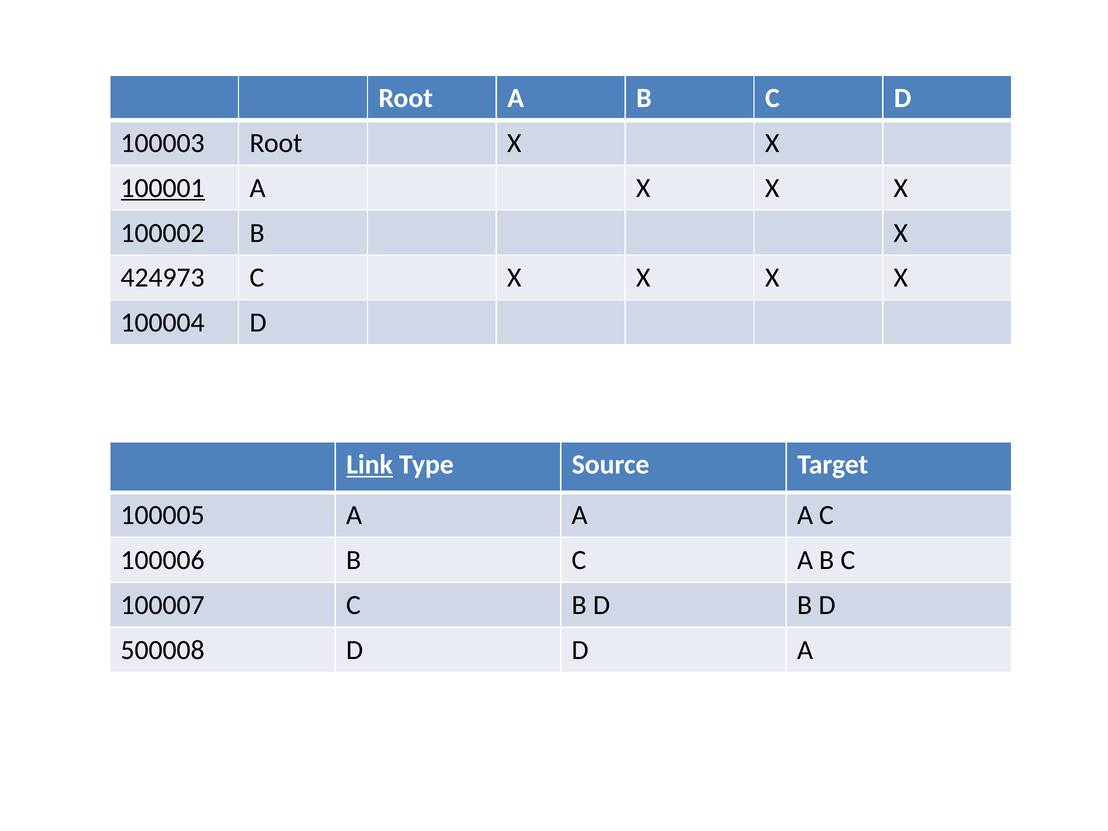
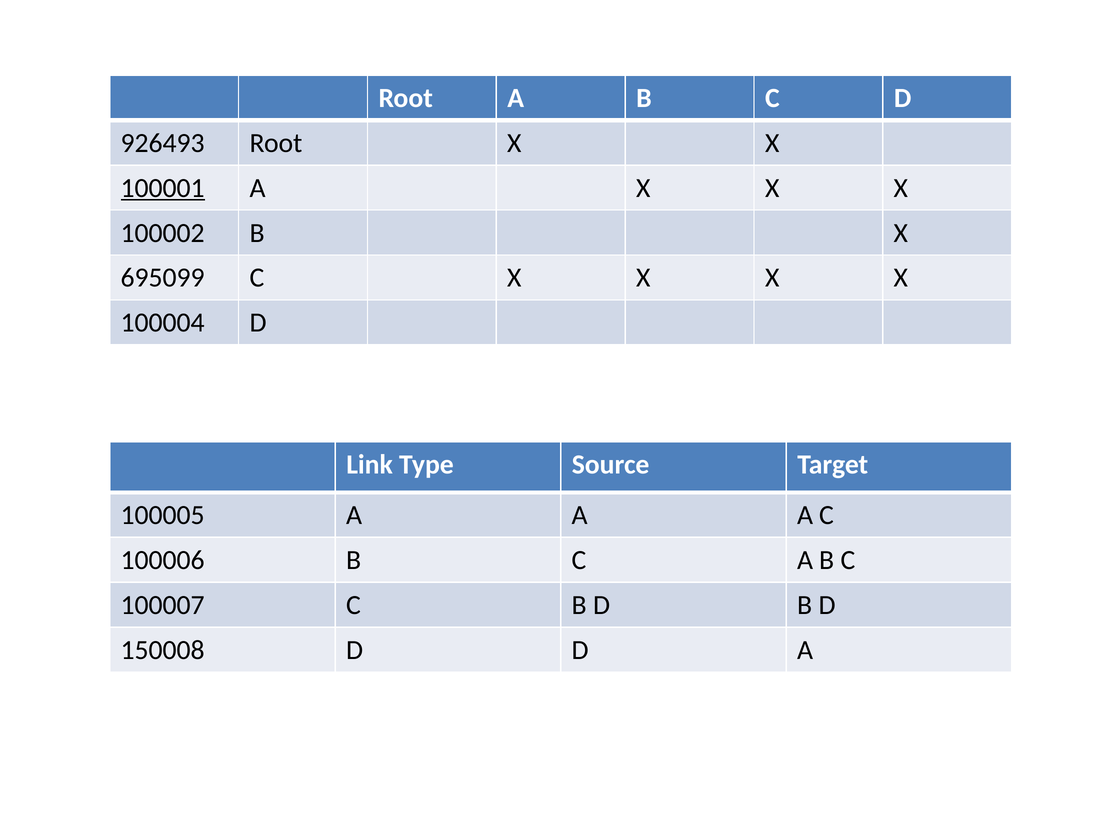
100003: 100003 -> 926493
424973: 424973 -> 695099
Link underline: present -> none
500008: 500008 -> 150008
